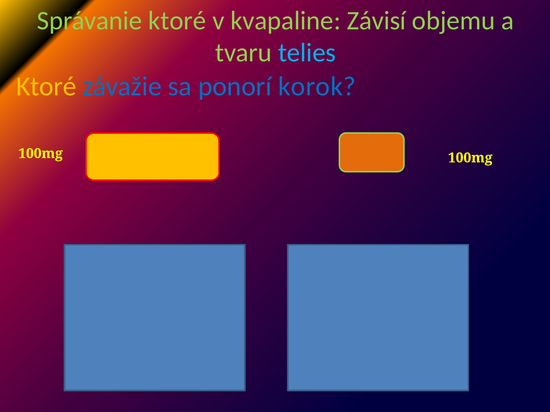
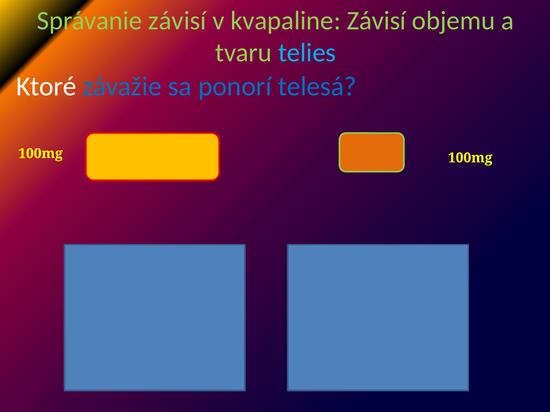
Správanie ktoré: ktoré -> závisí
Ktoré at (46, 87) colour: yellow -> white
korok: korok -> telesá
